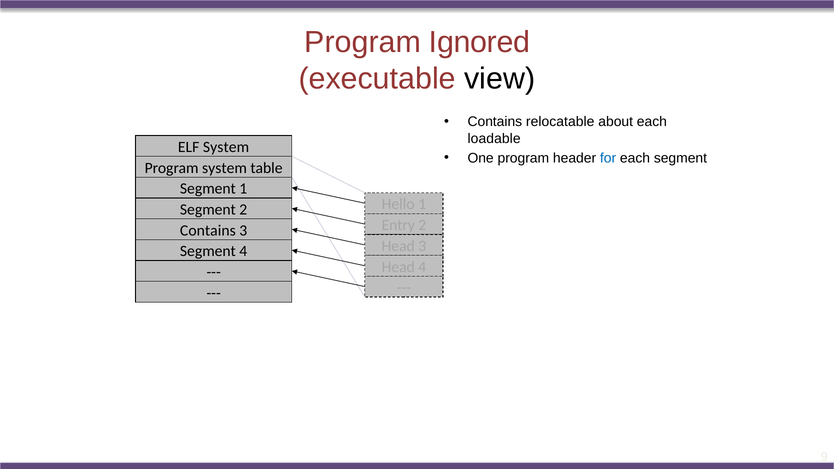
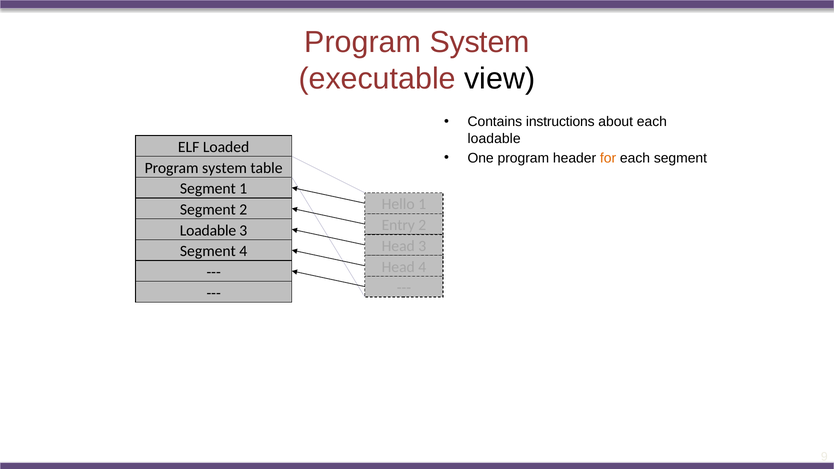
Ignored at (480, 42): Ignored -> System
relocatable: relocatable -> instructions
ELF System: System -> Loaded
for colour: blue -> orange
Contains at (208, 230): Contains -> Loadable
